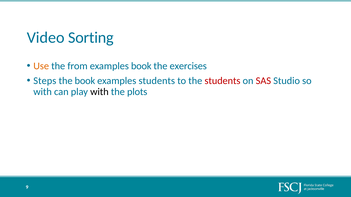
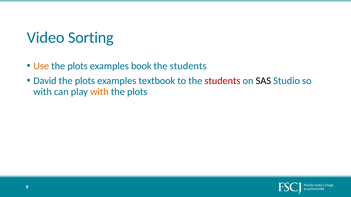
from at (78, 66): from -> plots
exercises at (188, 66): exercises -> students
Steps: Steps -> David
book at (85, 81): book -> plots
examples students: students -> textbook
SAS colour: red -> black
with at (99, 92) colour: black -> orange
